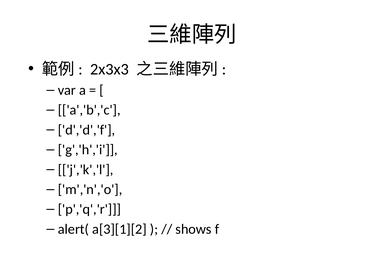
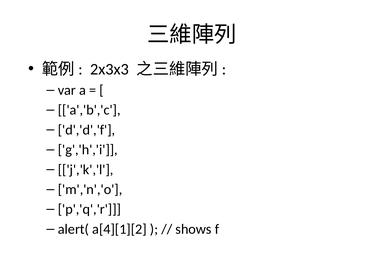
a[3][1][2: a[3][1][2 -> a[4][1][2
